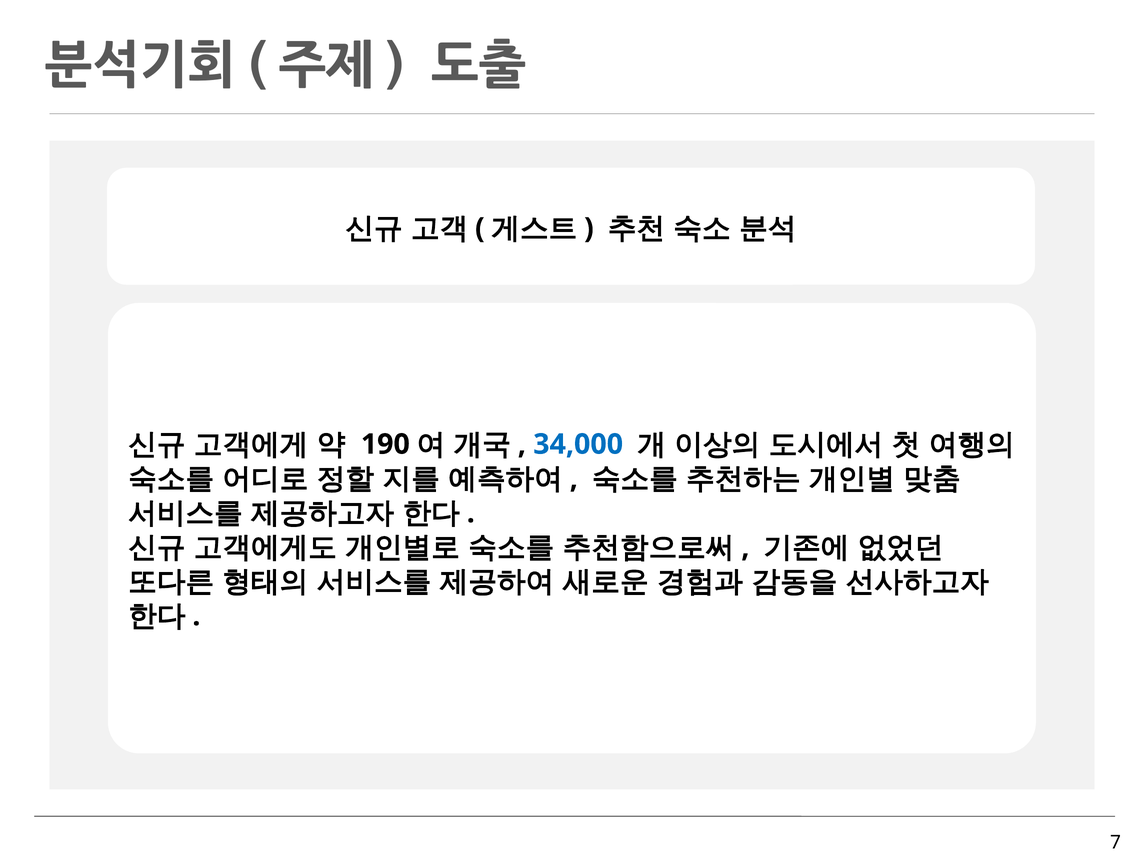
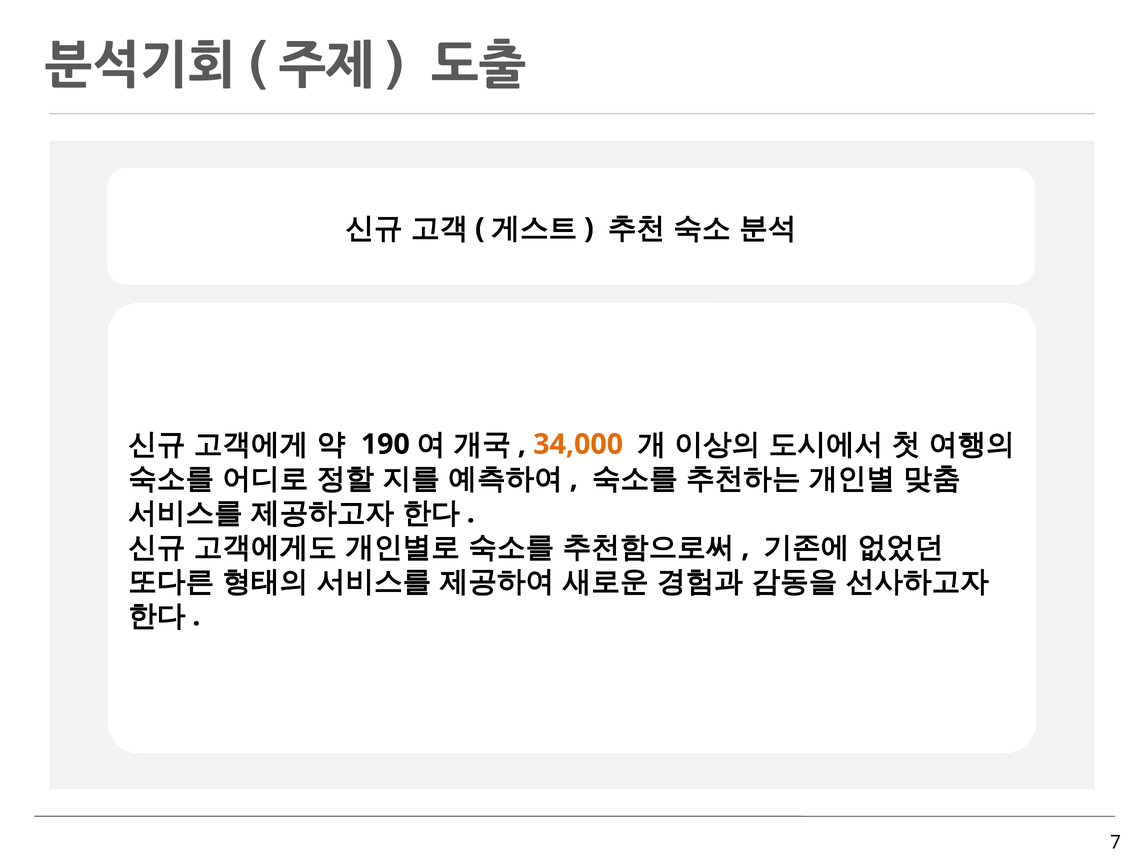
34,000 colour: blue -> orange
